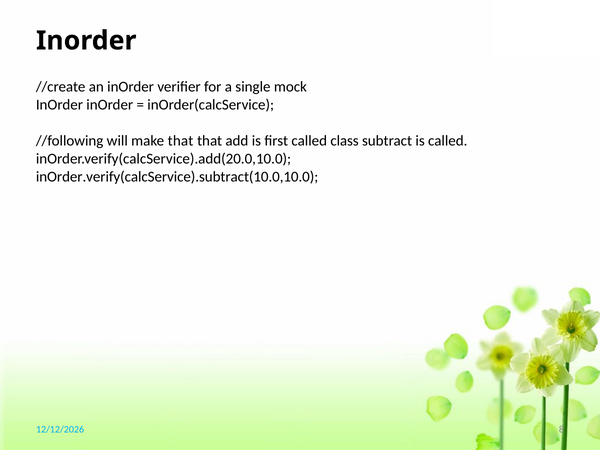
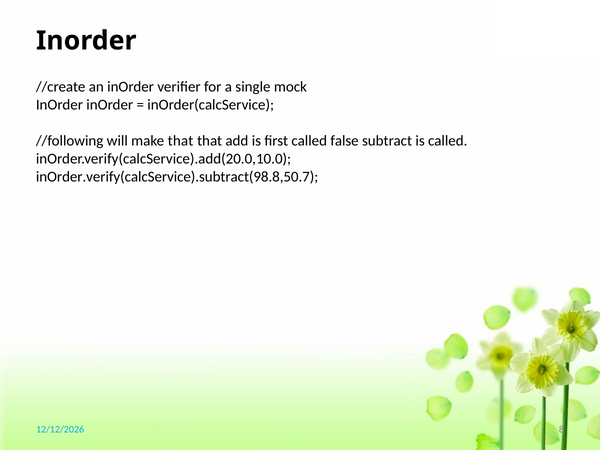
class: class -> false
inOrder.verify(calcService).subtract(10.0,10.0: inOrder.verify(calcService).subtract(10.0,10.0 -> inOrder.verify(calcService).subtract(98.8,50.7
